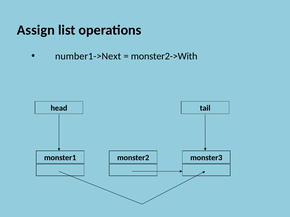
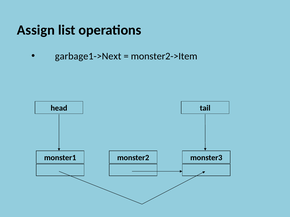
number1->Next: number1->Next -> garbage1->Next
monster2->With: monster2->With -> monster2->Item
